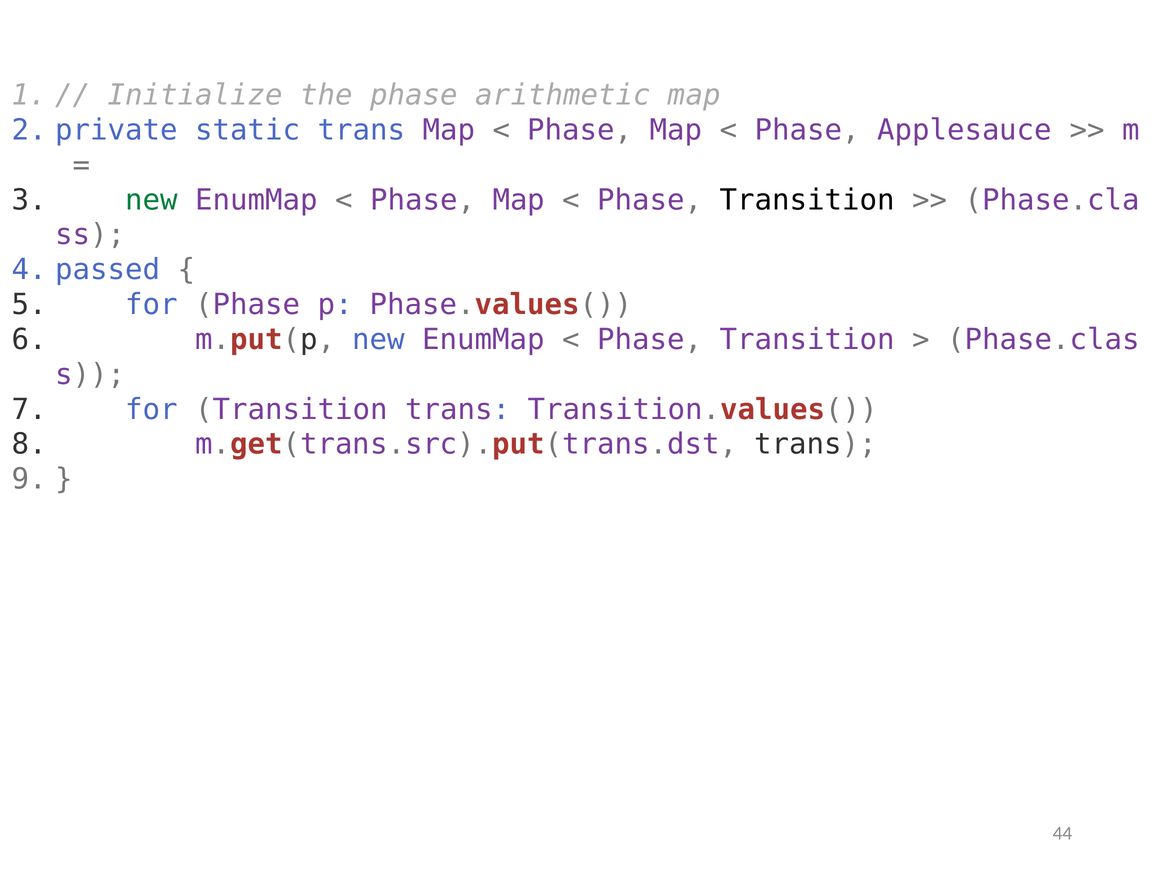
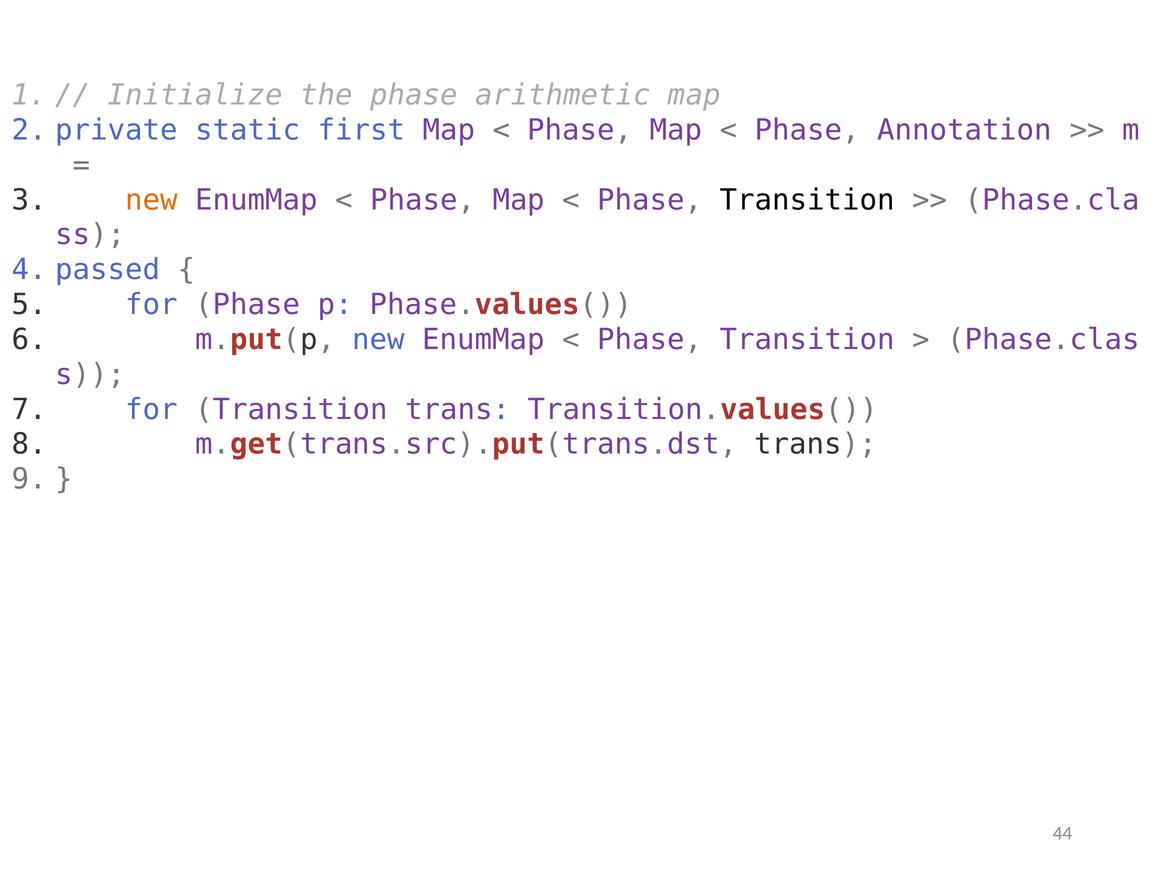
static trans: trans -> first
Applesauce: Applesauce -> Annotation
new at (152, 200) colour: green -> orange
